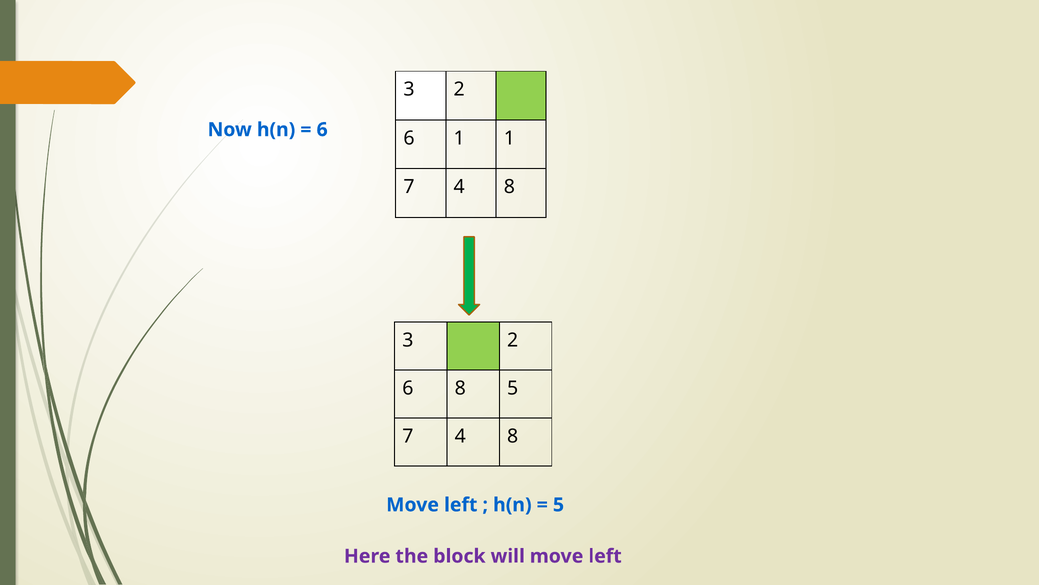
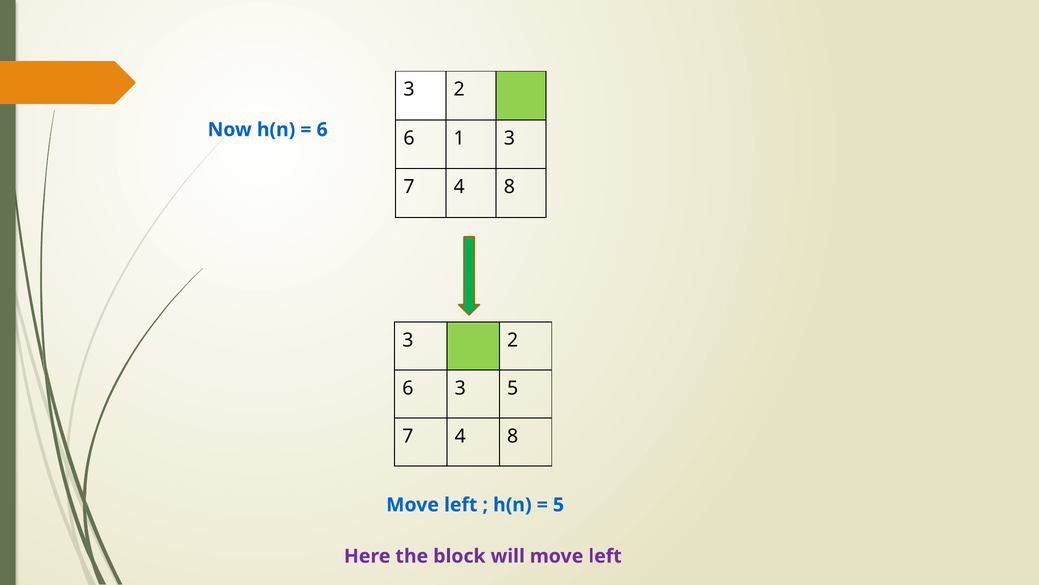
1 1: 1 -> 3
6 8: 8 -> 3
